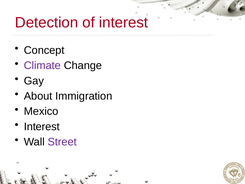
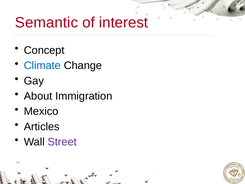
Detection: Detection -> Semantic
Climate colour: purple -> blue
Interest at (42, 126): Interest -> Articles
